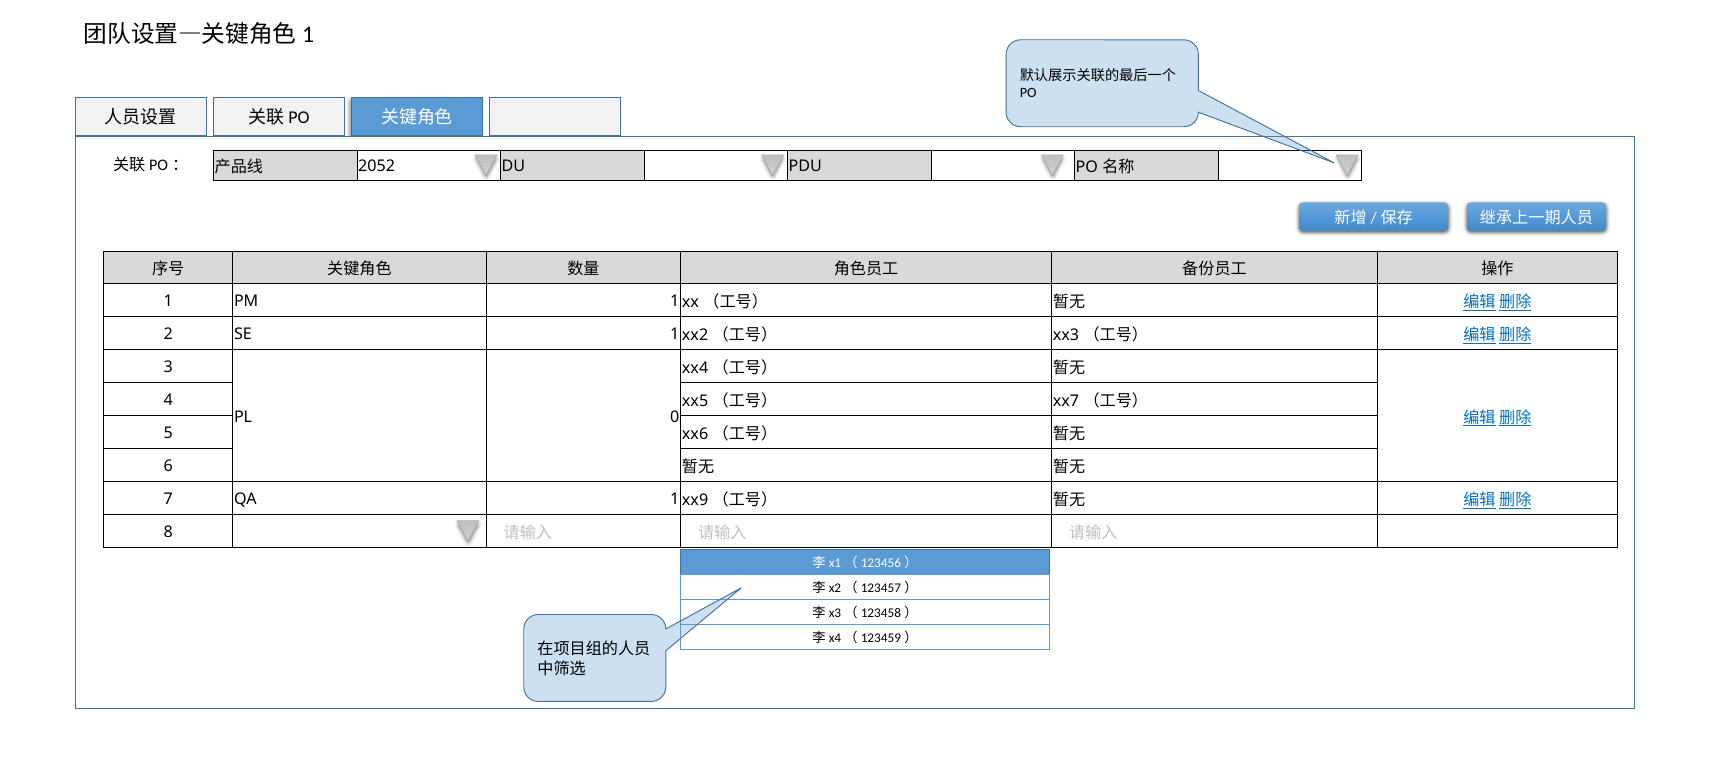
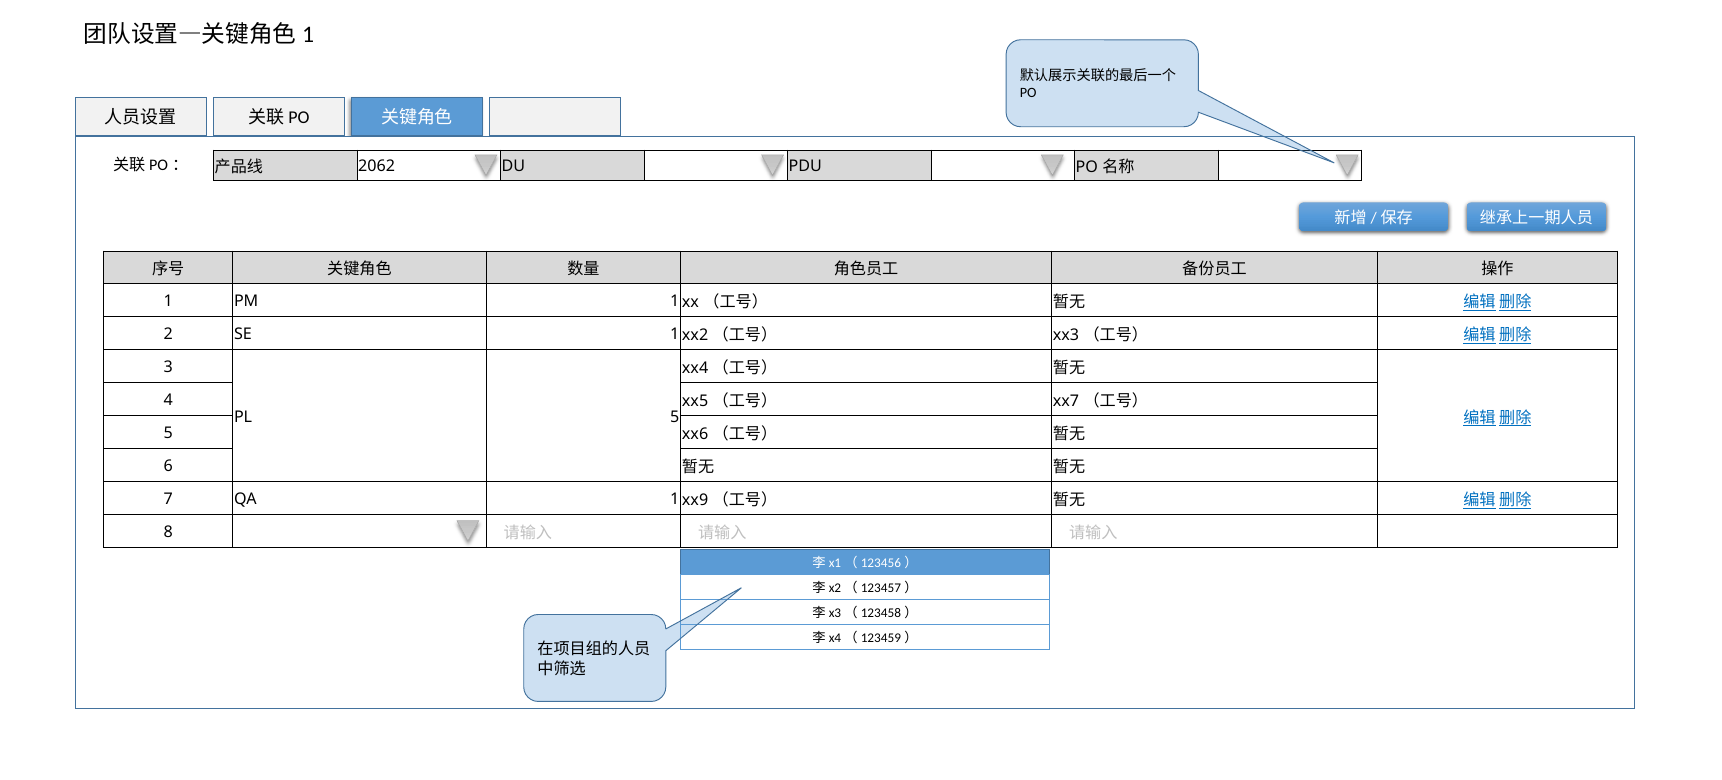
2052: 2052 -> 2062
PL 0: 0 -> 5
